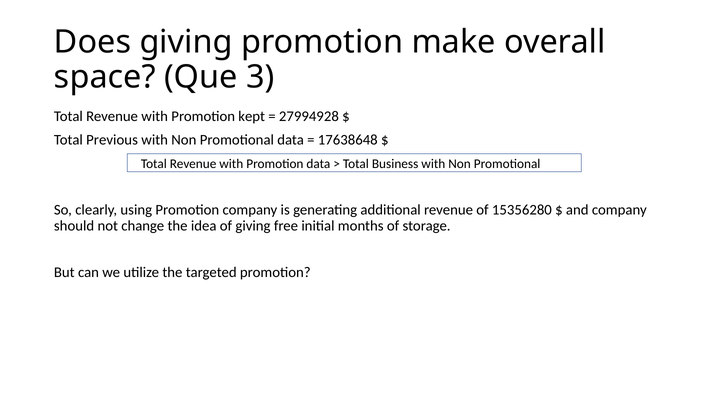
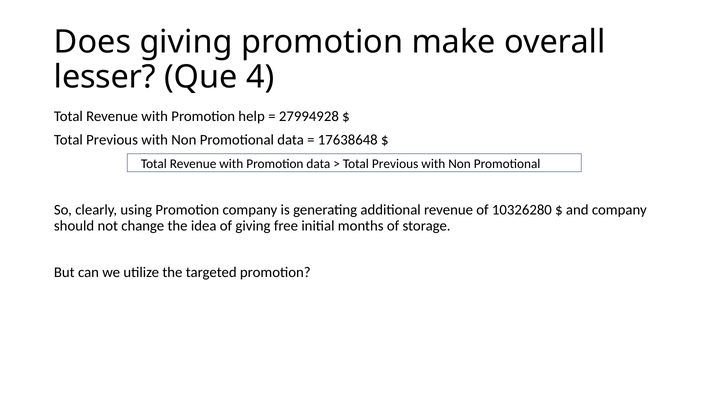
space: space -> lesser
3: 3 -> 4
kept: kept -> help
Business at (395, 164): Business -> Previous
15356280: 15356280 -> 10326280
